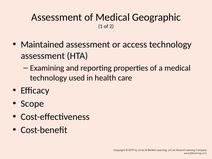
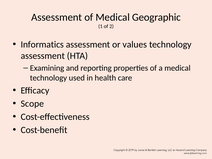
Maintained: Maintained -> Informatics
access: access -> values
